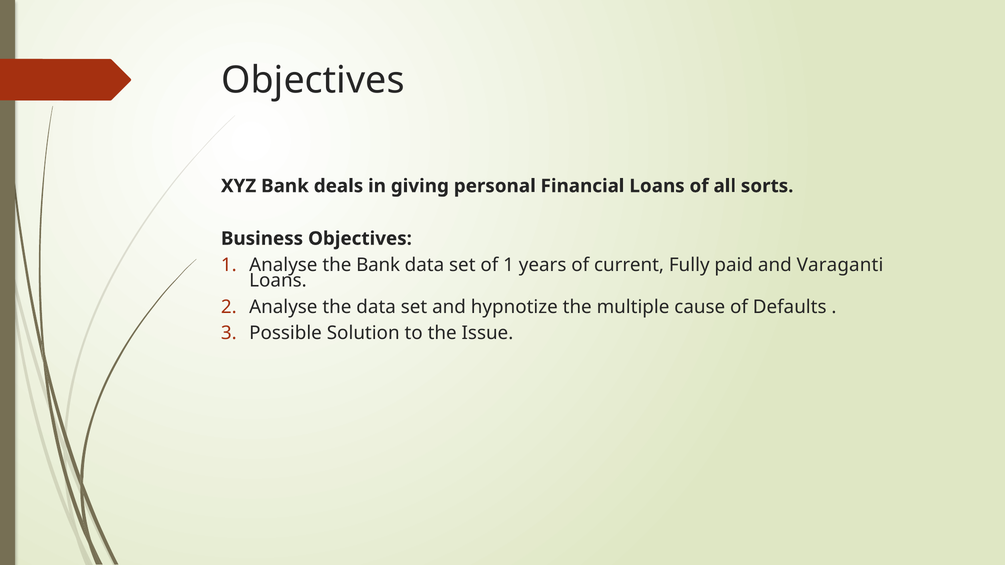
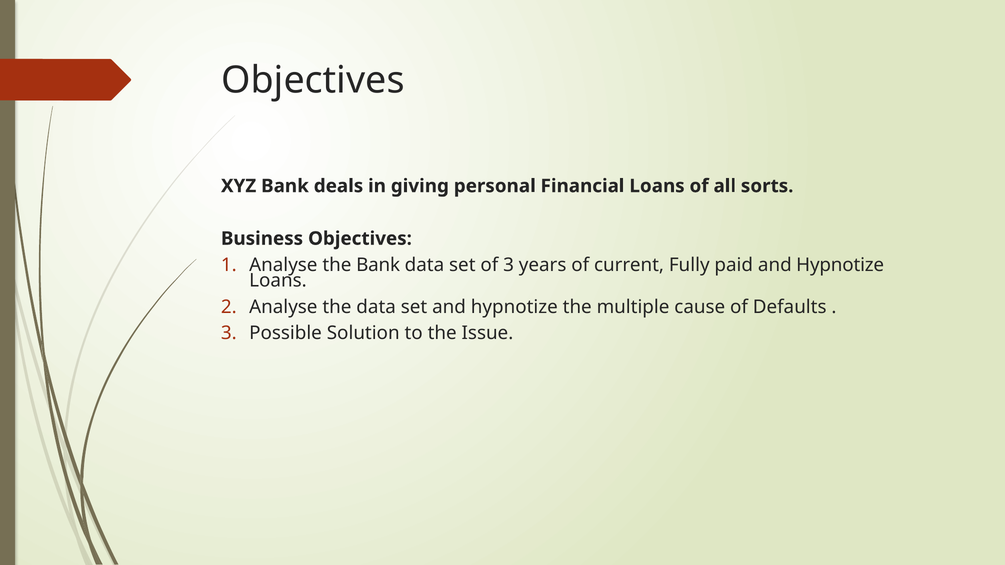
of 1: 1 -> 3
paid and Varaganti: Varaganti -> Hypnotize
